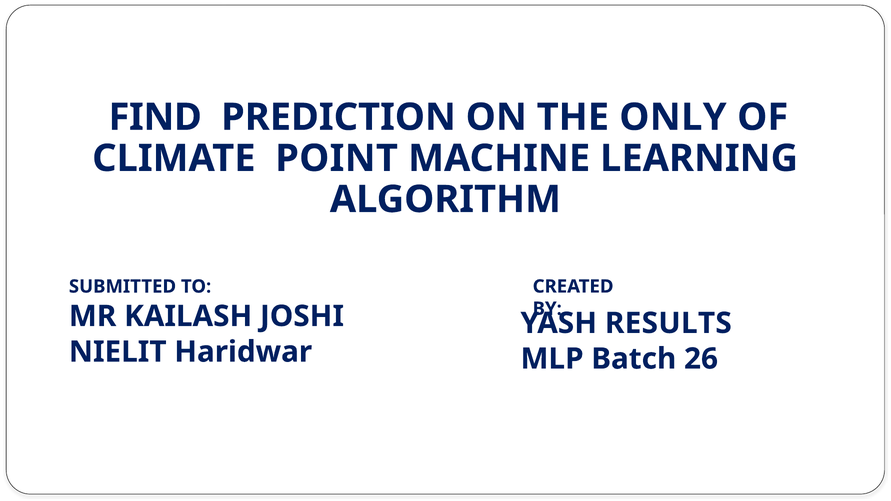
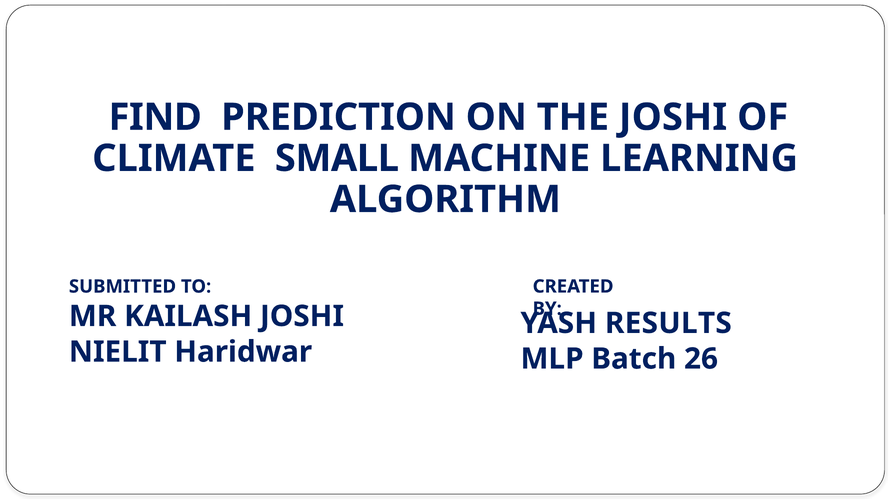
THE ONLY: ONLY -> JOSHI
POINT: POINT -> SMALL
